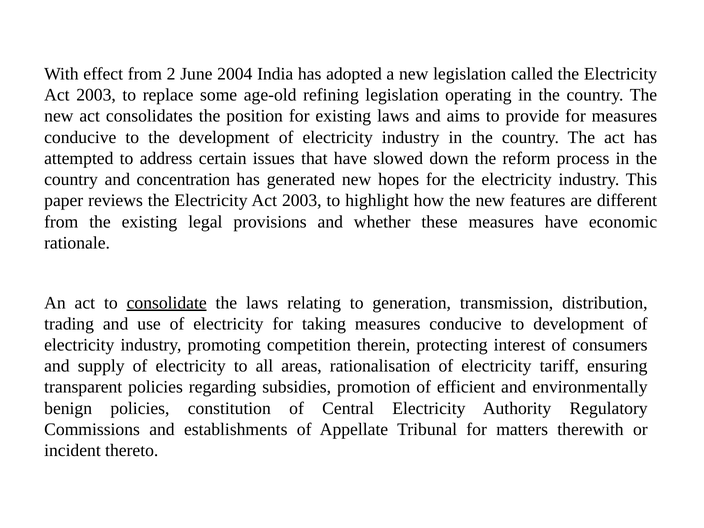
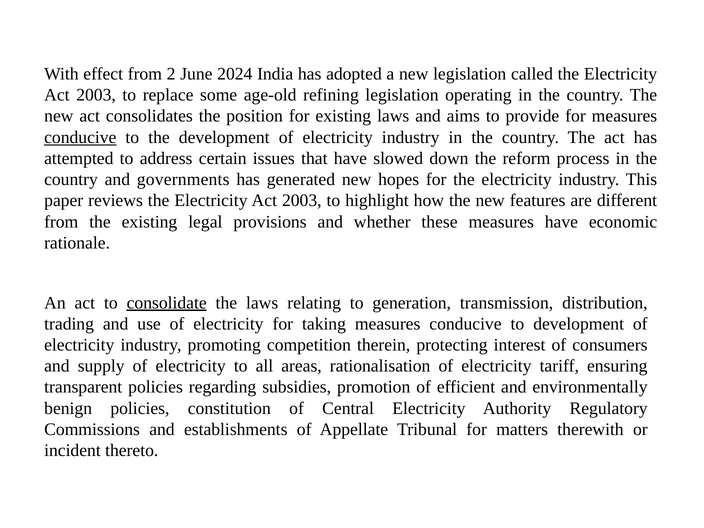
2004: 2004 -> 2024
conducive at (80, 137) underline: none -> present
concentration: concentration -> governments
